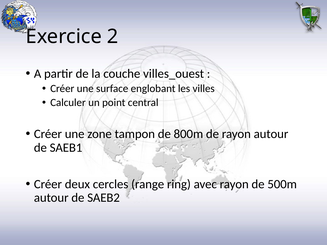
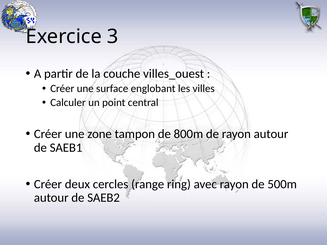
2: 2 -> 3
